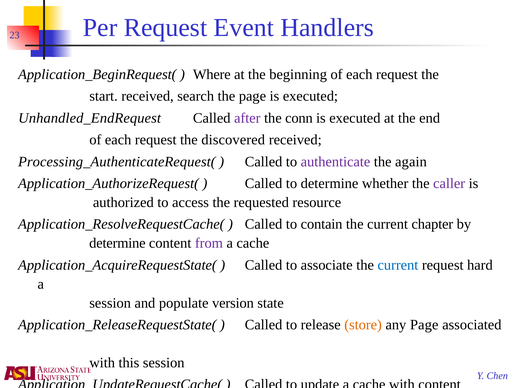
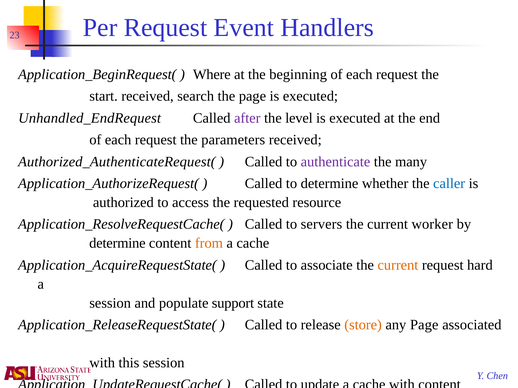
conn: conn -> level
discovered: discovered -> parameters
Processing_AuthenticateRequest(: Processing_AuthenticateRequest( -> Authorized_AuthenticateRequest(
again: again -> many
caller colour: purple -> blue
contain: contain -> servers
chapter: chapter -> worker
from colour: purple -> orange
current at (398, 265) colour: blue -> orange
version: version -> support
